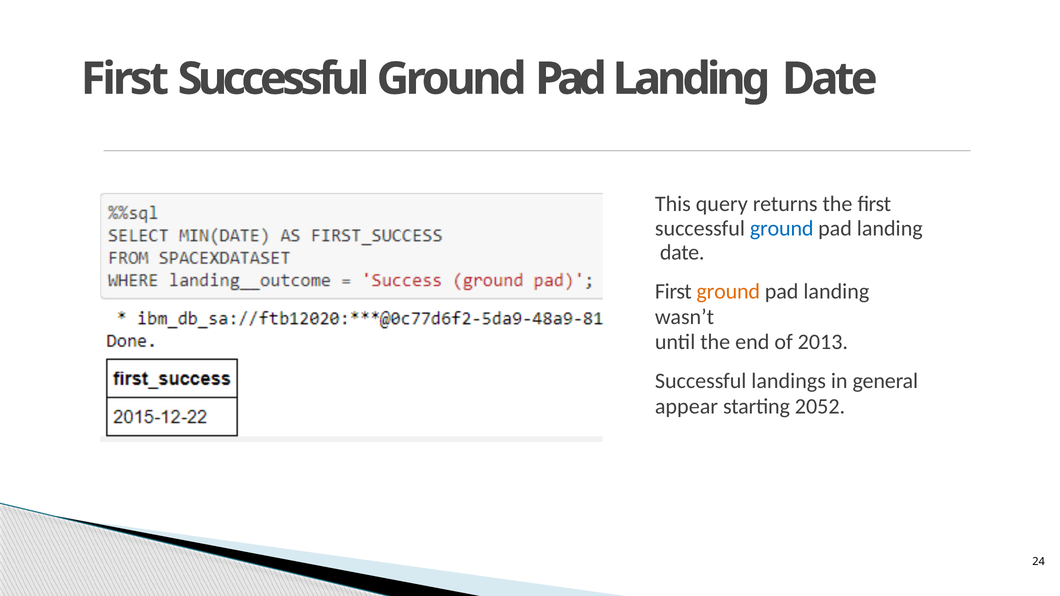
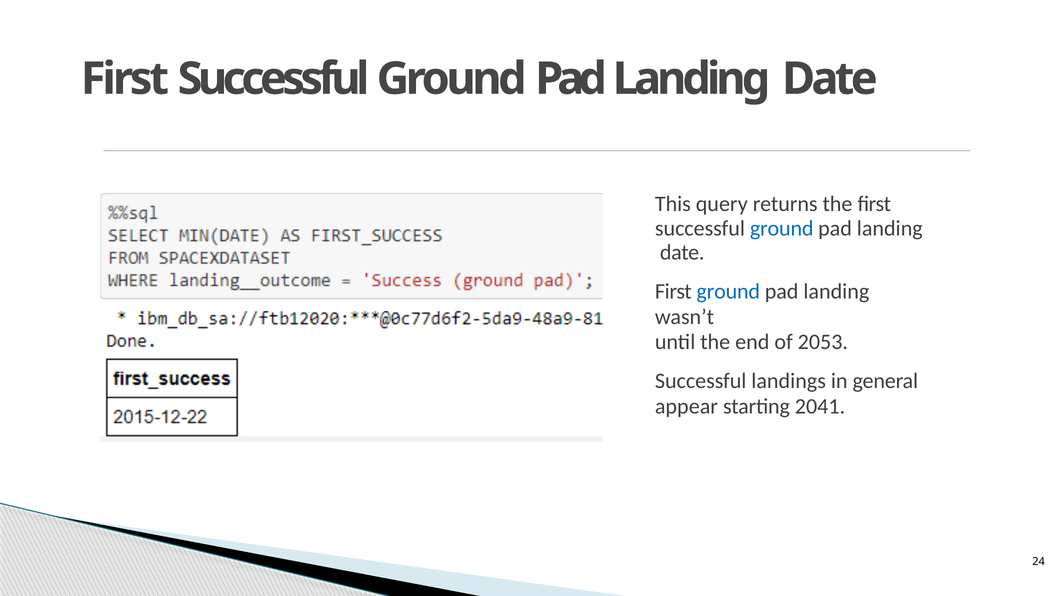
ground at (728, 291) colour: orange -> blue
2013: 2013 -> 2053
2052: 2052 -> 2041
